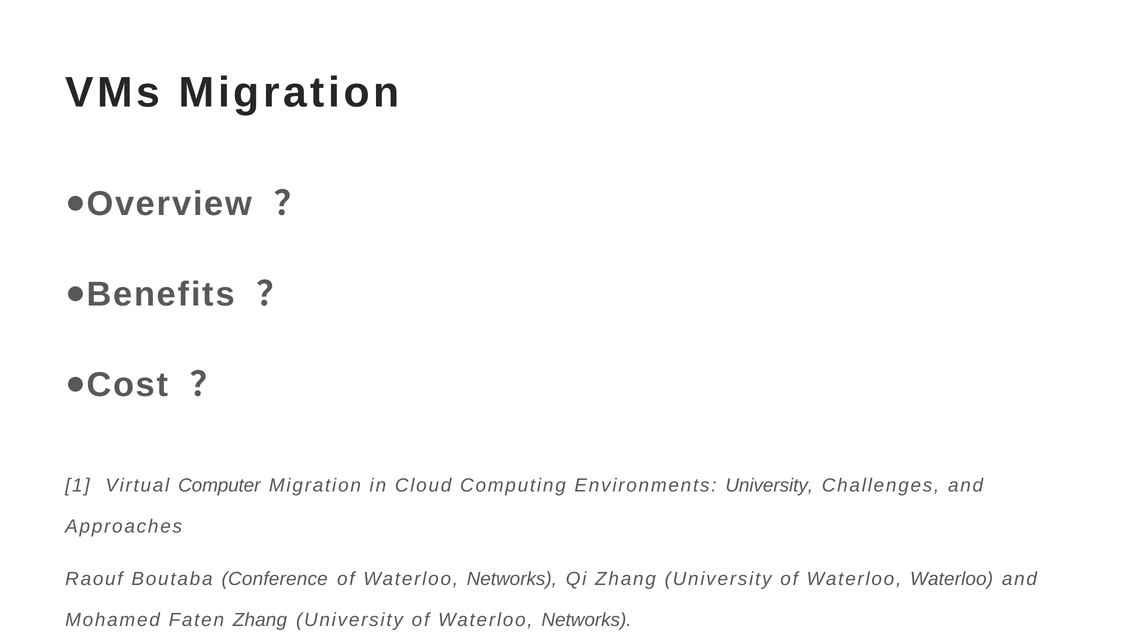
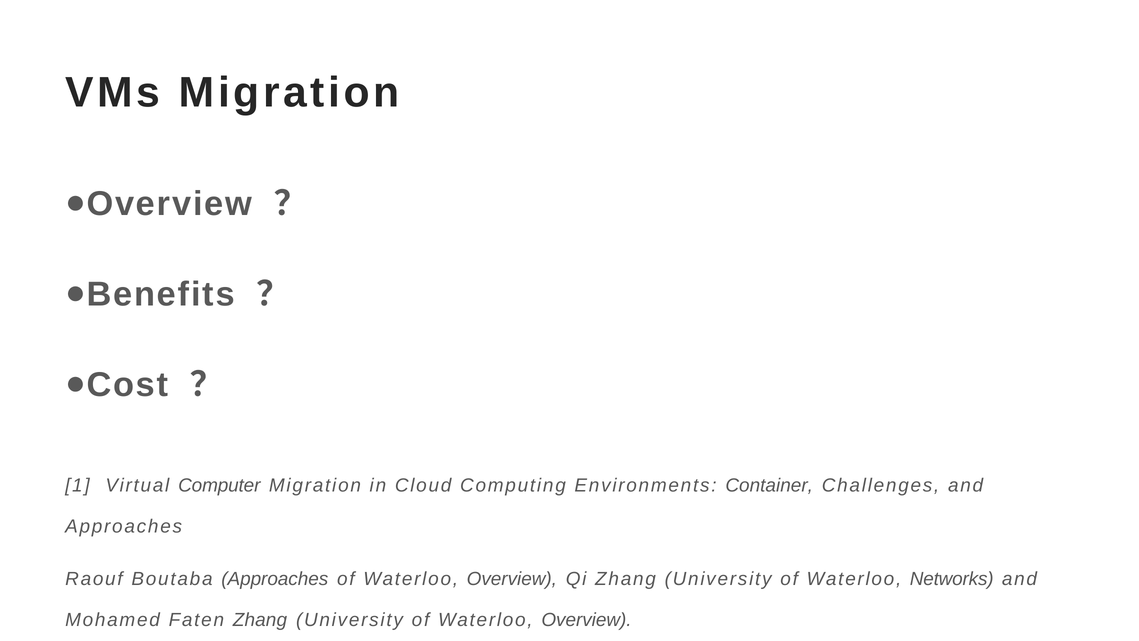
Environments University: University -> Container
Boutaba Conference: Conference -> Approaches
Networks at (512, 579): Networks -> Overview
Waterloo Waterloo: Waterloo -> Networks
University of Waterloo Networks: Networks -> Overview
